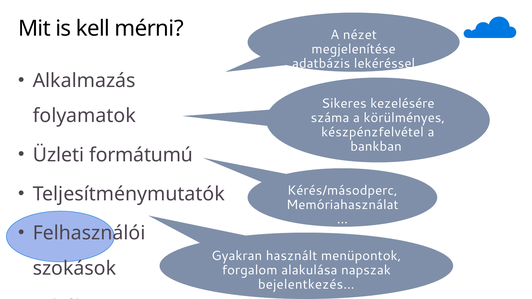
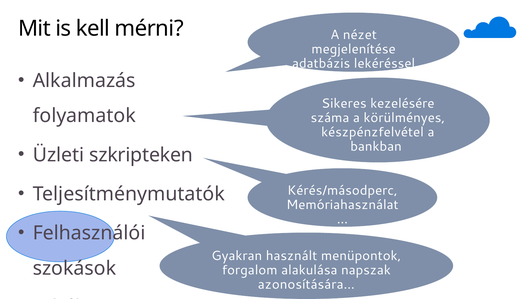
formátumú: formátumú -> szkripteken
bejelentkezés…: bejelentkezés… -> azonosítására…
